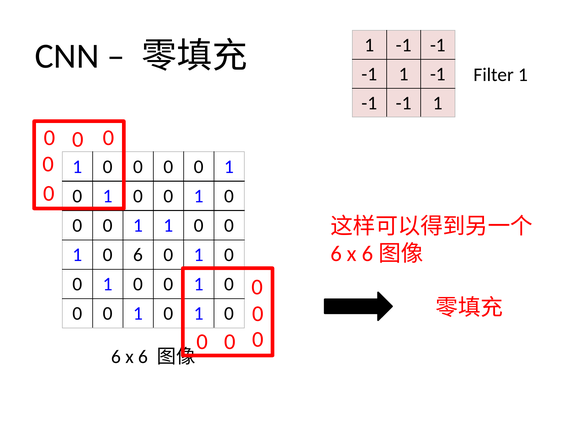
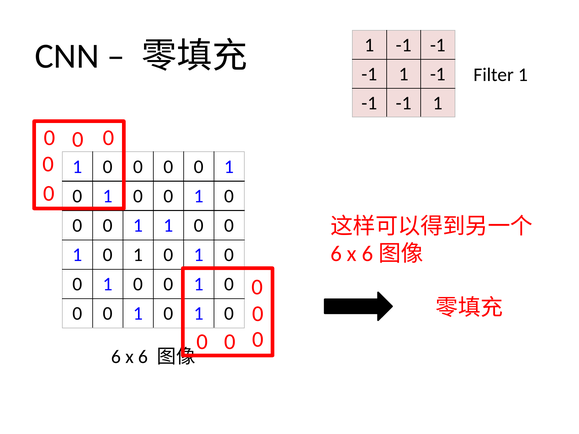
6 at (138, 255): 6 -> 1
